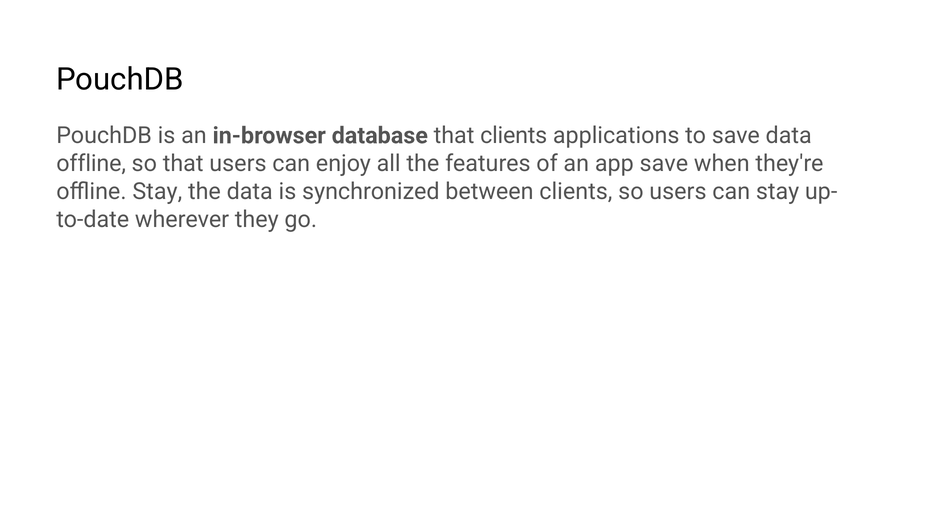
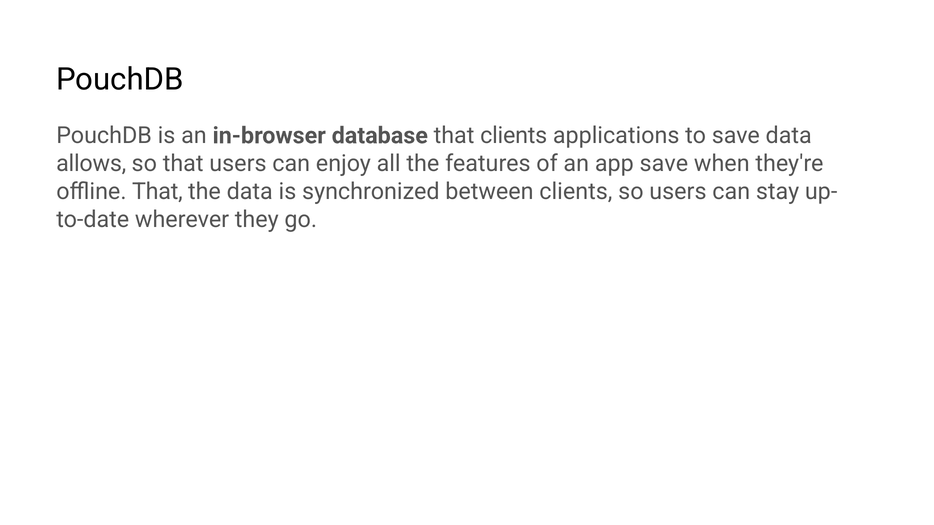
offline at (91, 164): offline -> allows
offline Stay: Stay -> That
